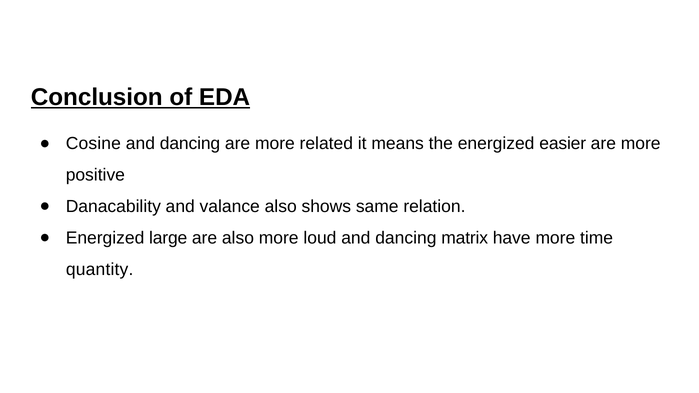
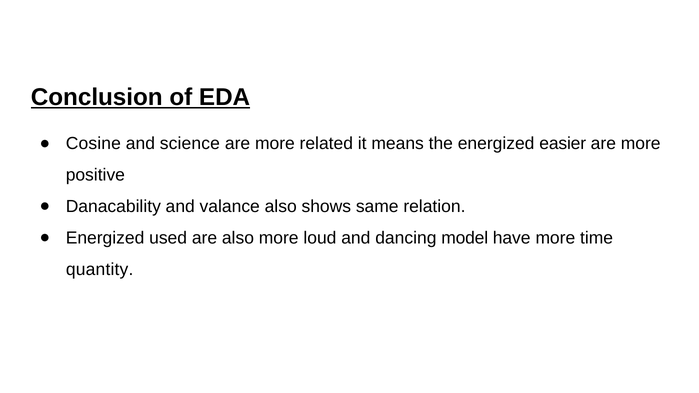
dancing at (190, 144): dancing -> science
large: large -> used
matrix: matrix -> model
